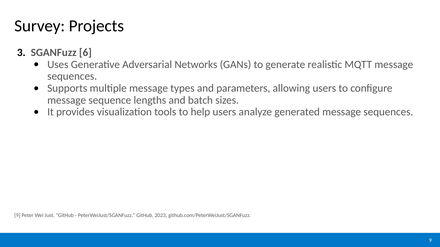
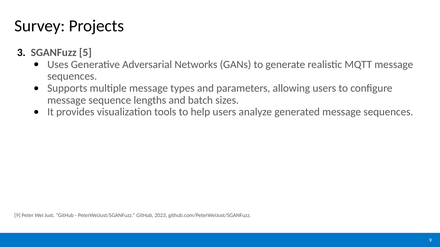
6: 6 -> 5
